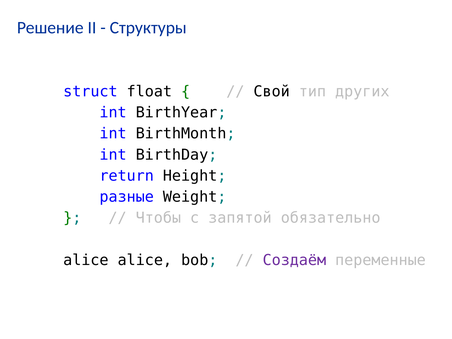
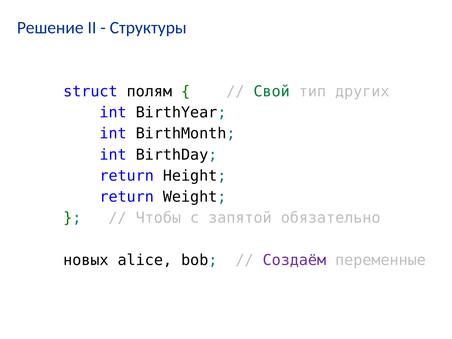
float: float -> полям
Свой colour: black -> green
разные at (127, 197): разные -> return
alice at (86, 260): alice -> новых
